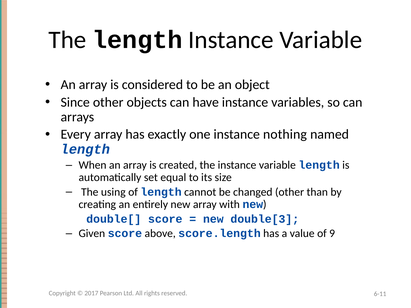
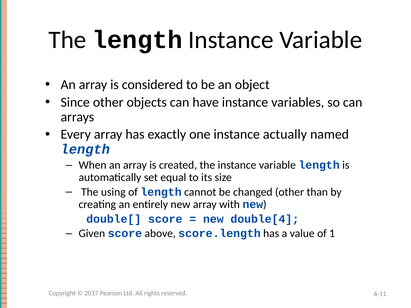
nothing: nothing -> actually
double[3: double[3 -> double[4
9: 9 -> 1
